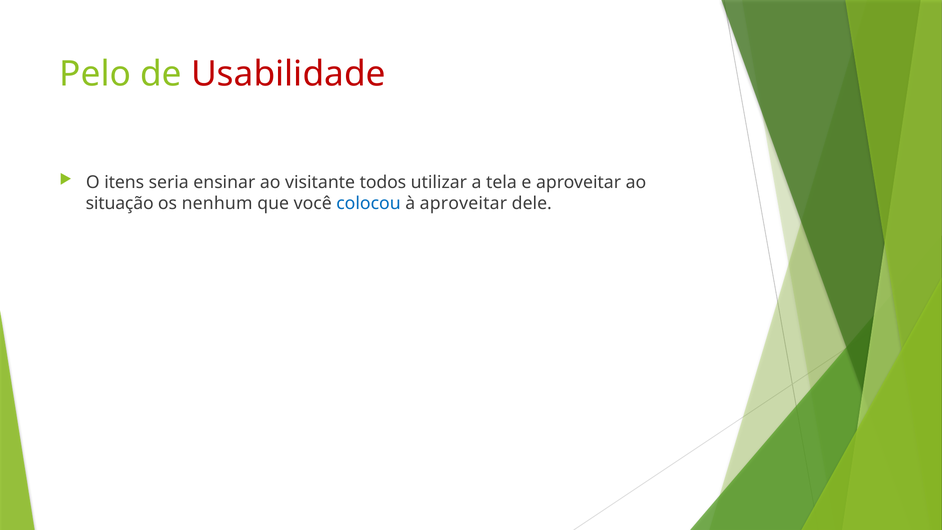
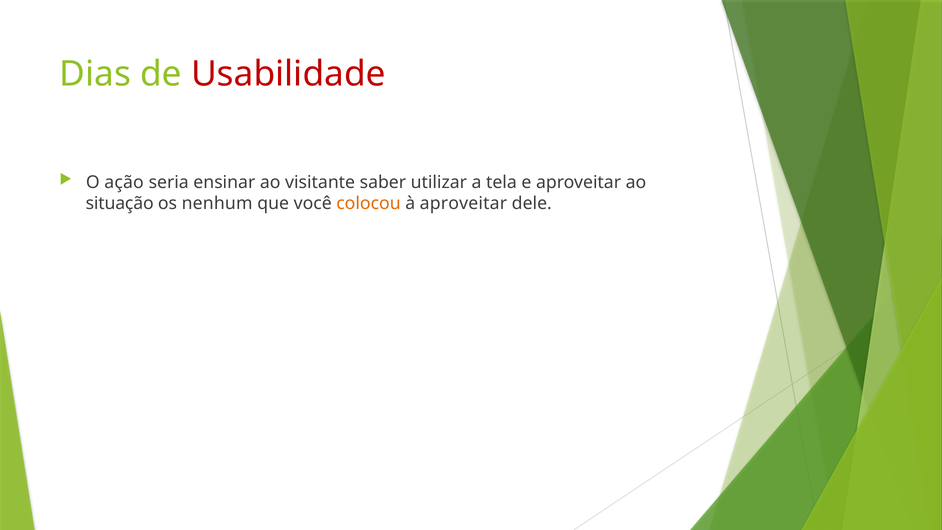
Pelo: Pelo -> Dias
itens: itens -> ação
todos: todos -> saber
colocou colour: blue -> orange
